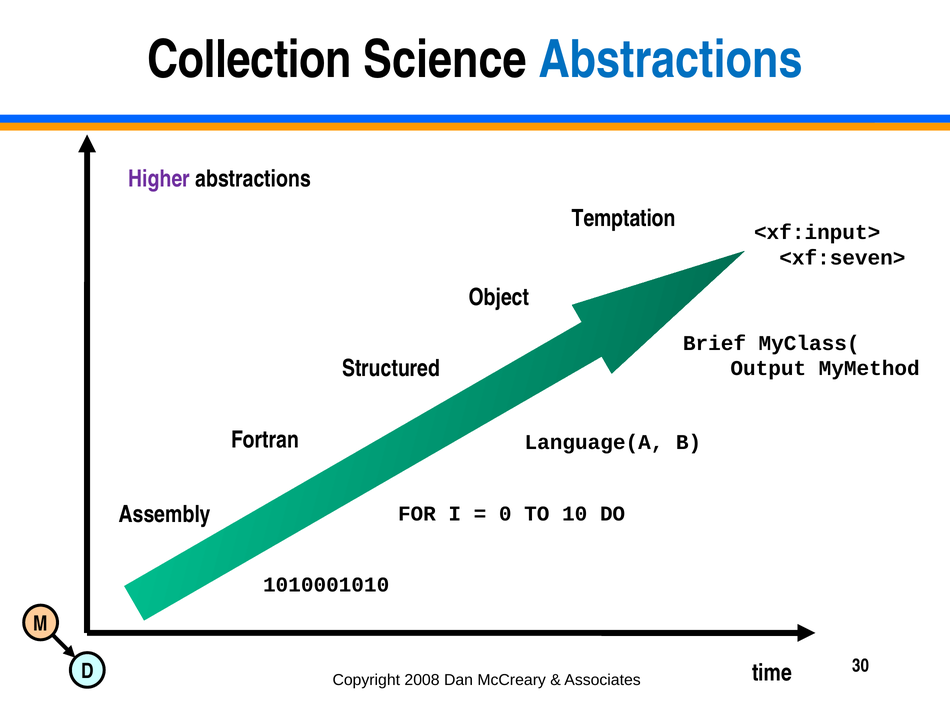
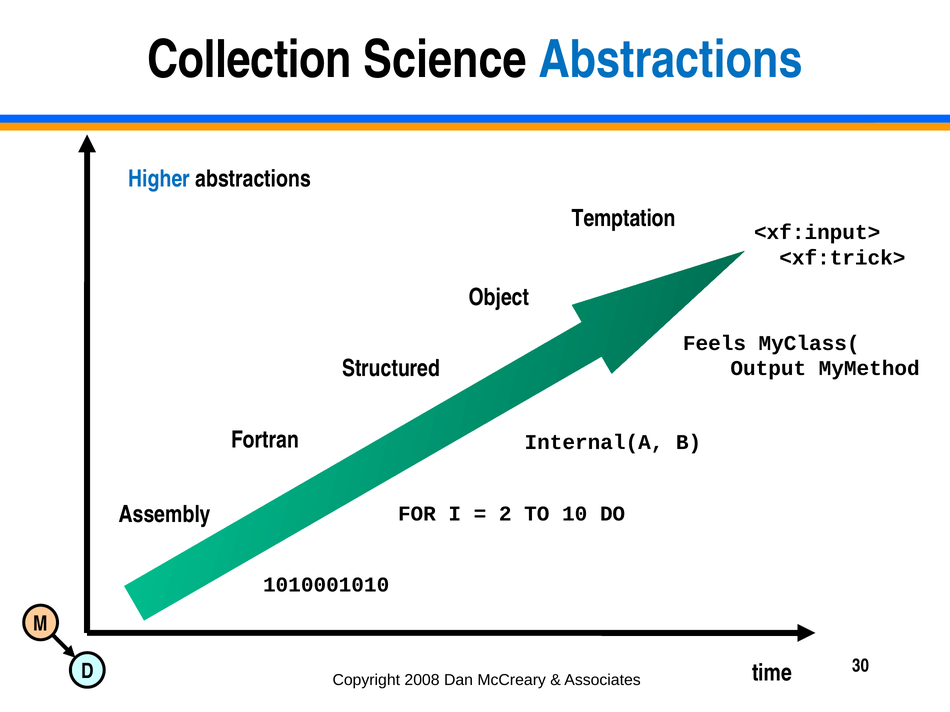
Higher colour: purple -> blue
<xf:seven>: <xf:seven> -> <xf:trick>
Brief: Brief -> Feels
Language(A: Language(A -> Internal(A
0: 0 -> 2
